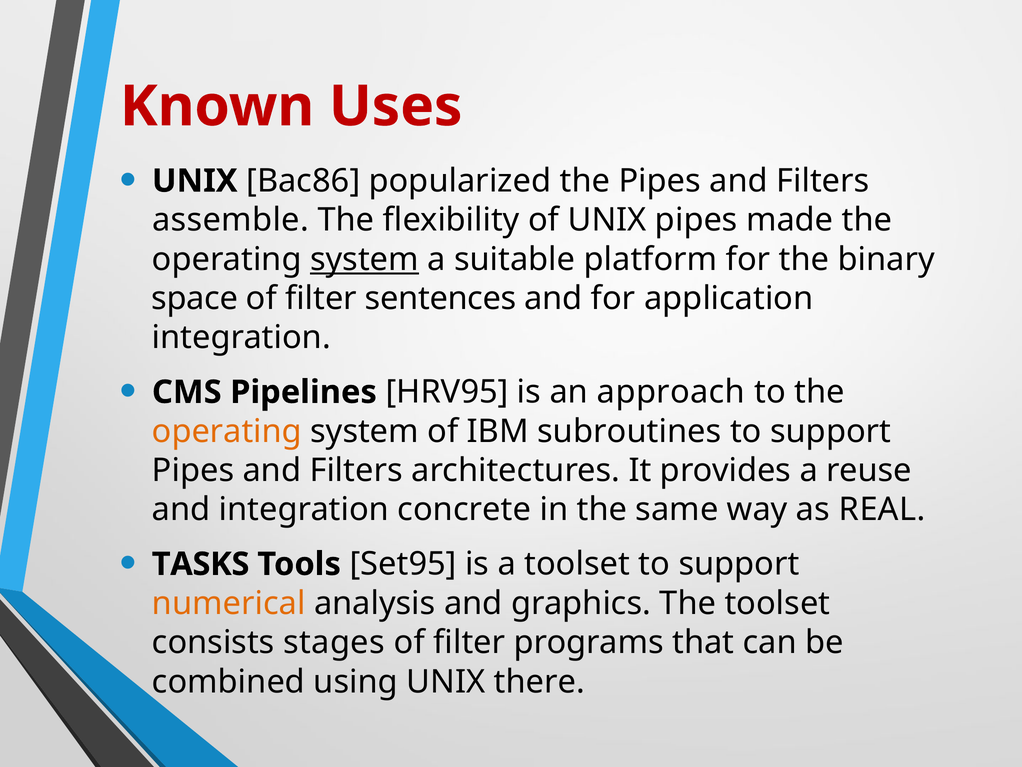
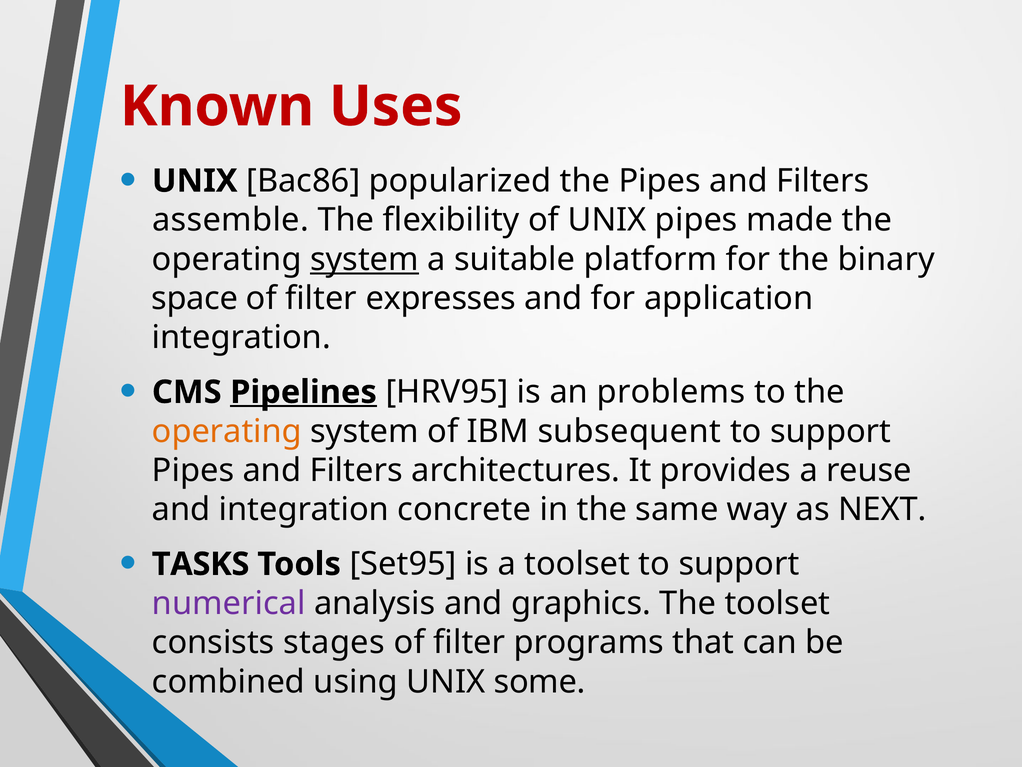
sentences: sentences -> expresses
Pipelines underline: none -> present
approach: approach -> problems
subroutines: subroutines -> subsequent
REAL: REAL -> NEXT
numerical colour: orange -> purple
there: there -> some
